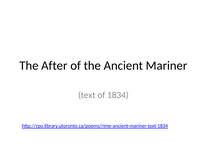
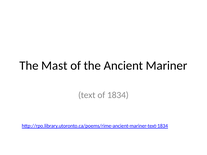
After: After -> Mast
